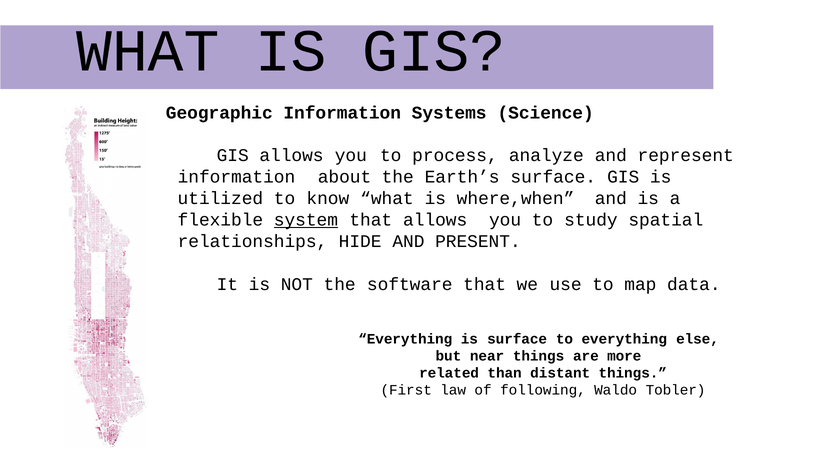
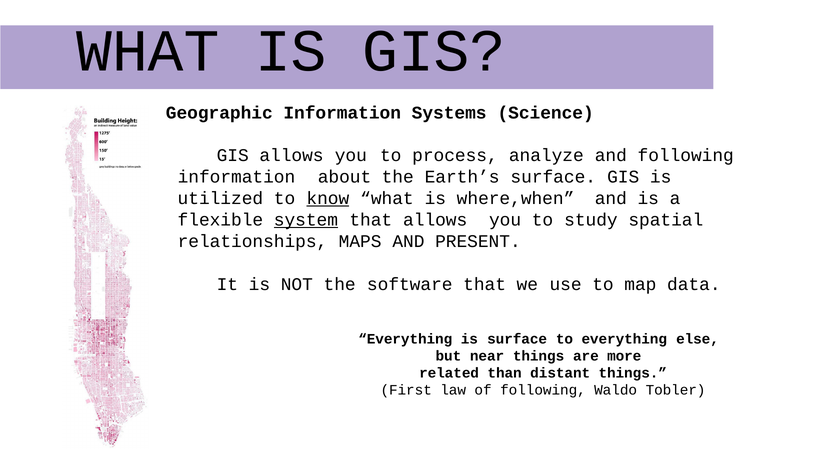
and represent: represent -> following
know underline: none -> present
HIDE: HIDE -> MAPS
